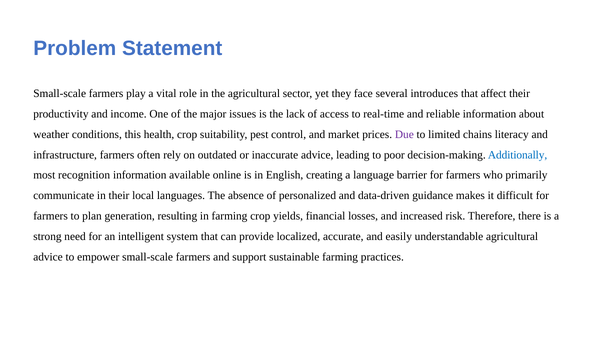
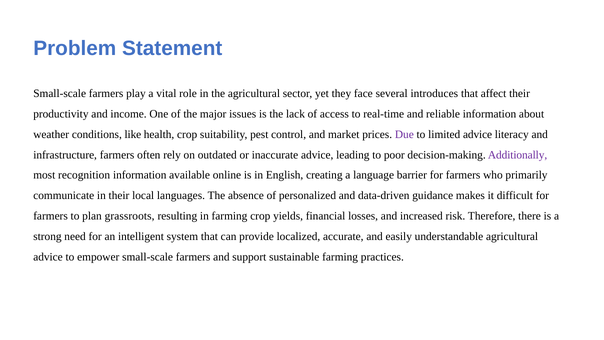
this: this -> like
limited chains: chains -> advice
Additionally colour: blue -> purple
generation: generation -> grassroots
